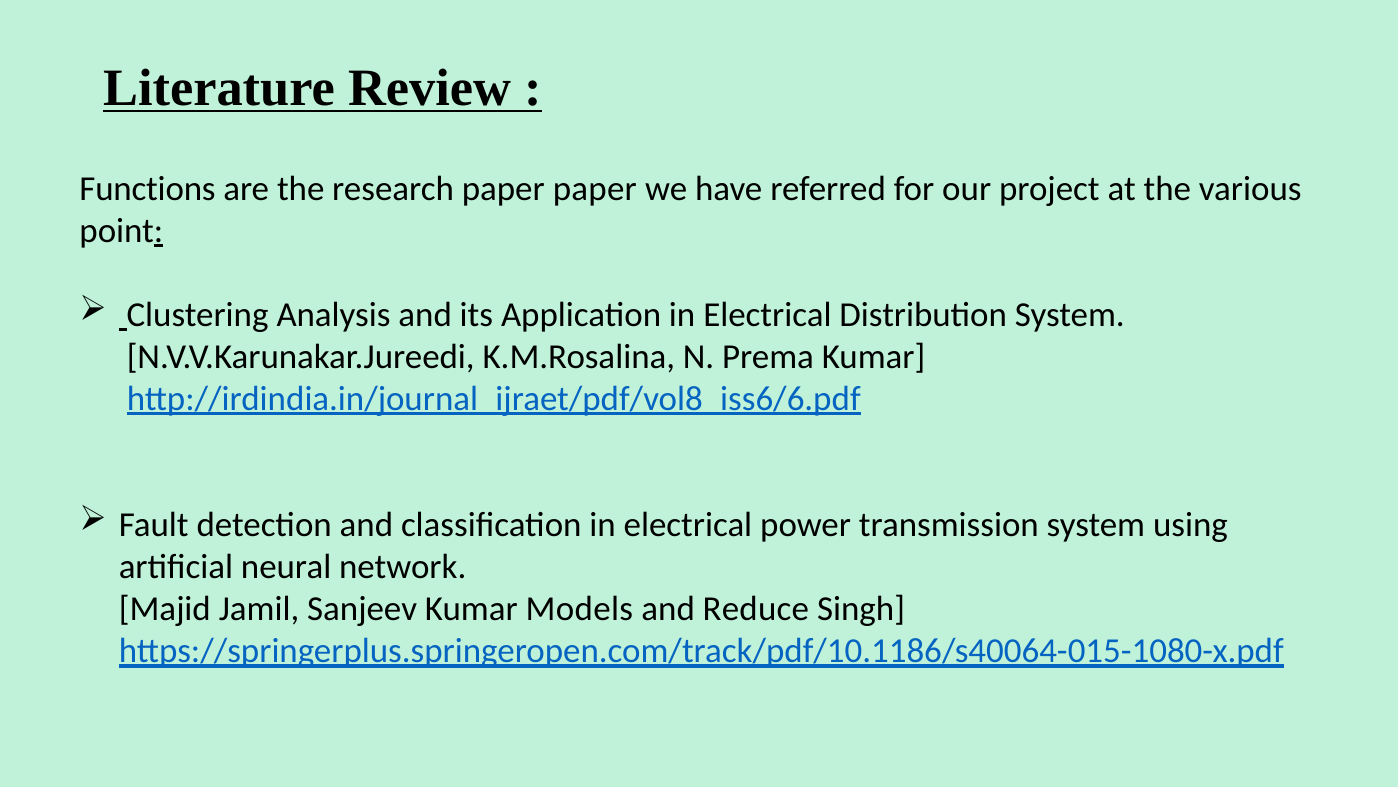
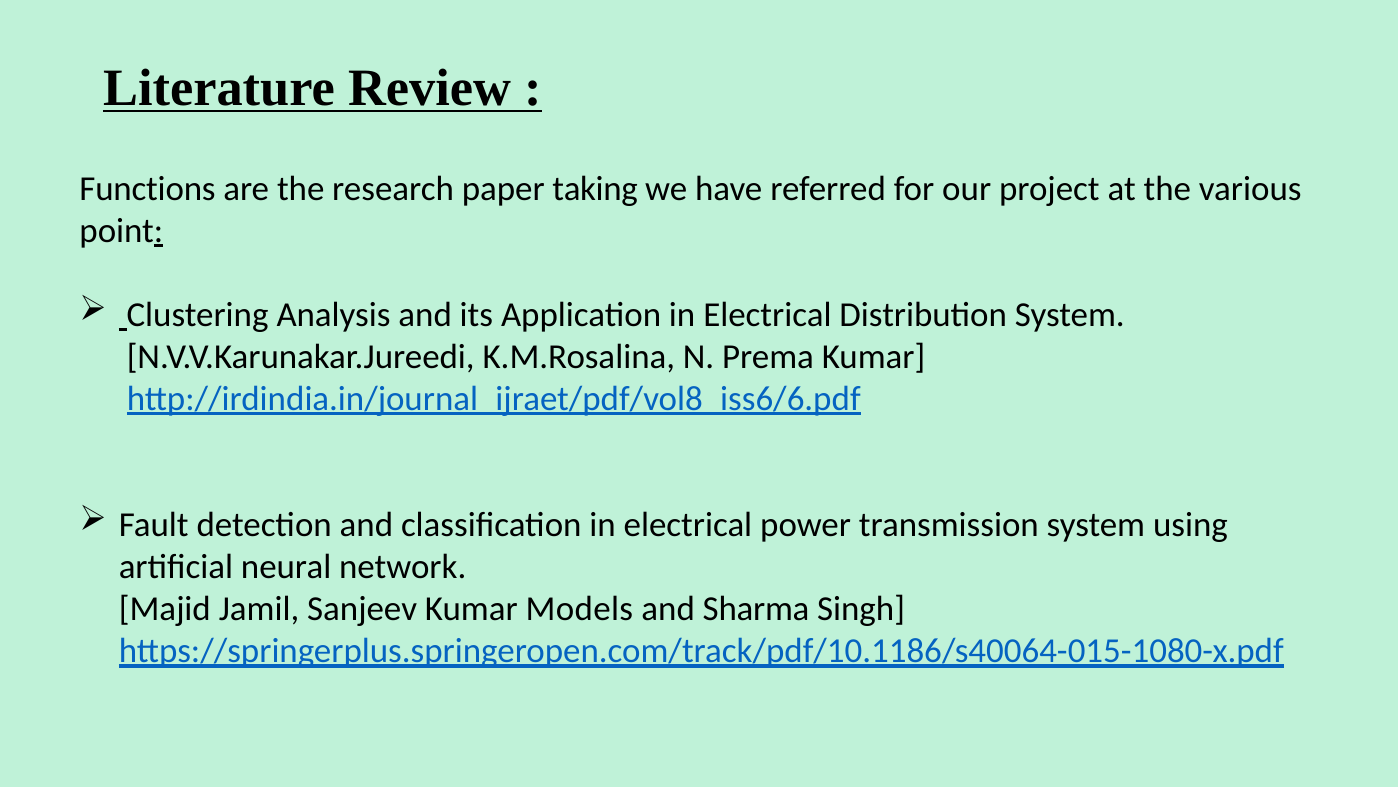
paper paper: paper -> taking
Reduce: Reduce -> Sharma
